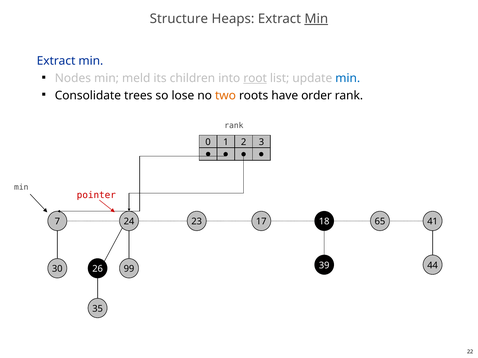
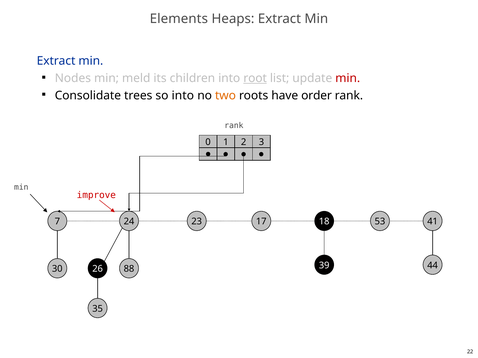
Structure: Structure -> Elements
Min at (316, 19) underline: present -> none
min at (348, 78) colour: blue -> red
so lose: lose -> into
pointer: pointer -> improve
65: 65 -> 53
99: 99 -> 88
